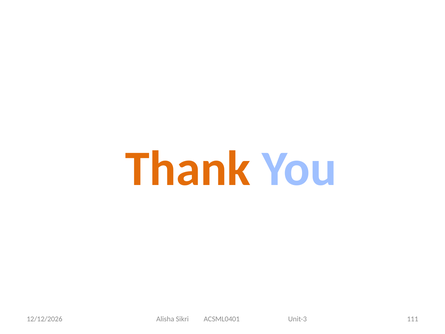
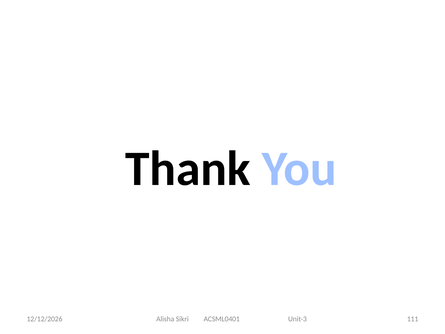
Thank colour: orange -> black
